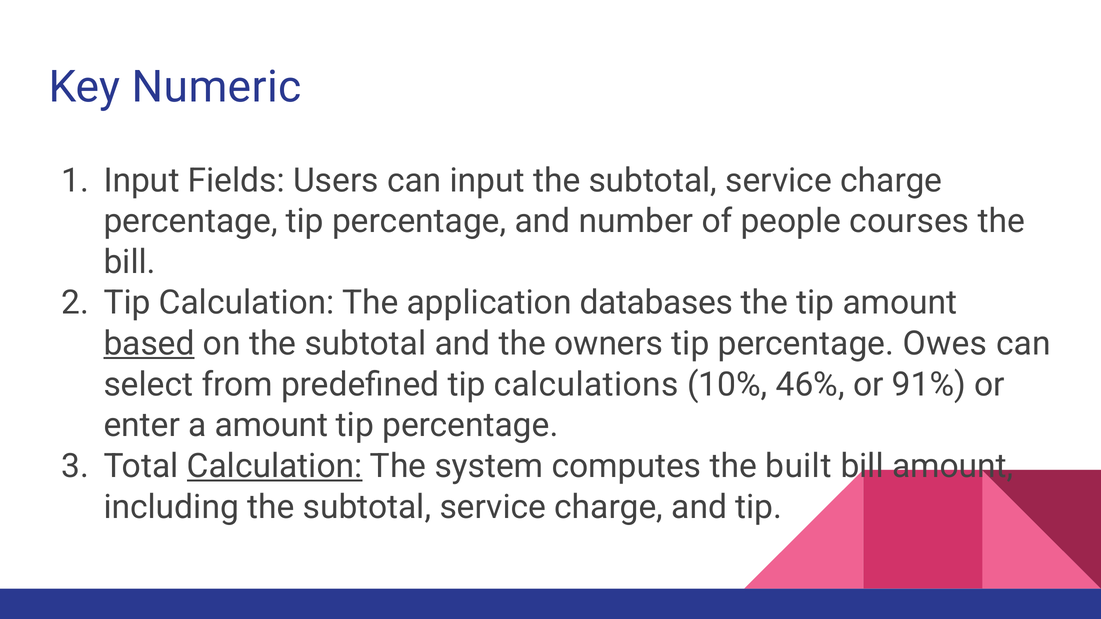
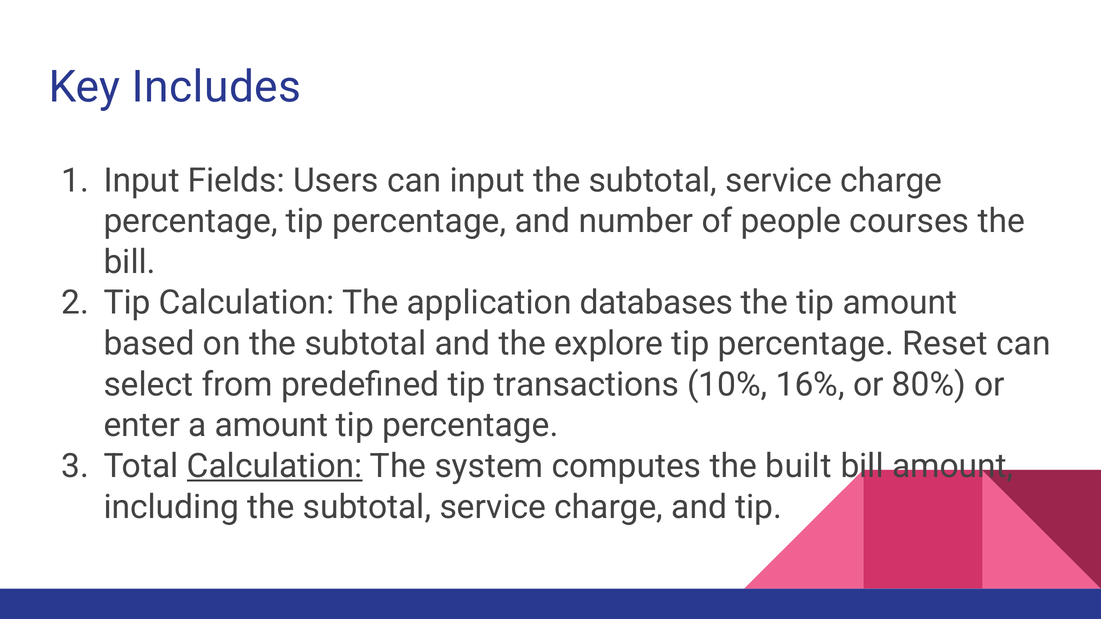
Numeric: Numeric -> Includes
based underline: present -> none
owners: owners -> explore
Owes: Owes -> Reset
calculations: calculations -> transactions
46%: 46% -> 16%
91%: 91% -> 80%
